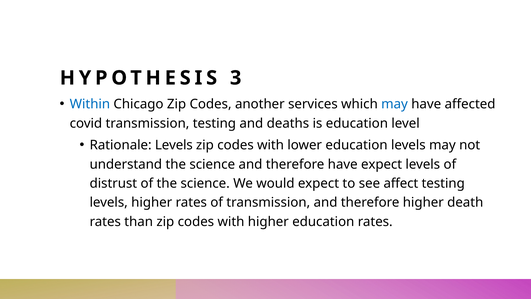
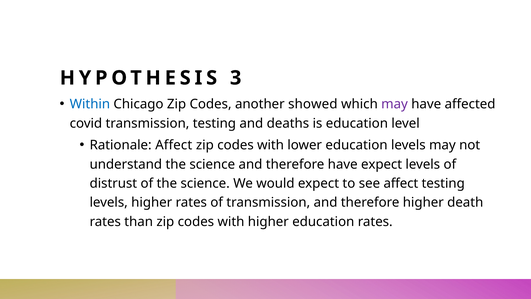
services: services -> showed
may at (395, 104) colour: blue -> purple
Rationale Levels: Levels -> Affect
